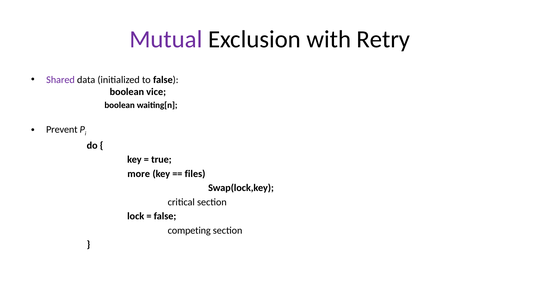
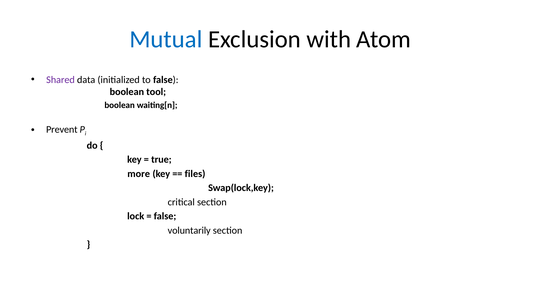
Mutual colour: purple -> blue
Retry: Retry -> Atom
vice: vice -> tool
competing: competing -> voluntarily
